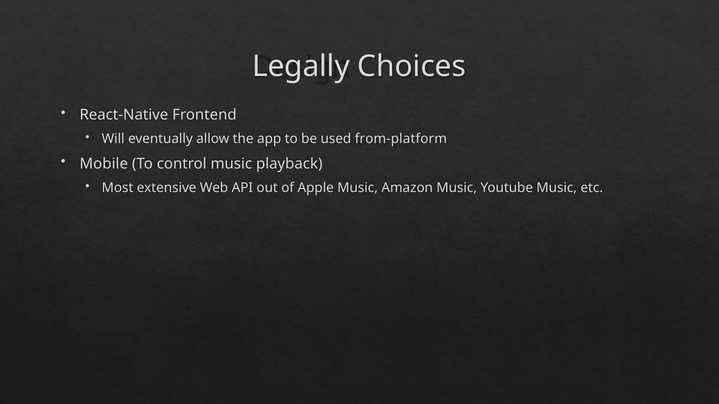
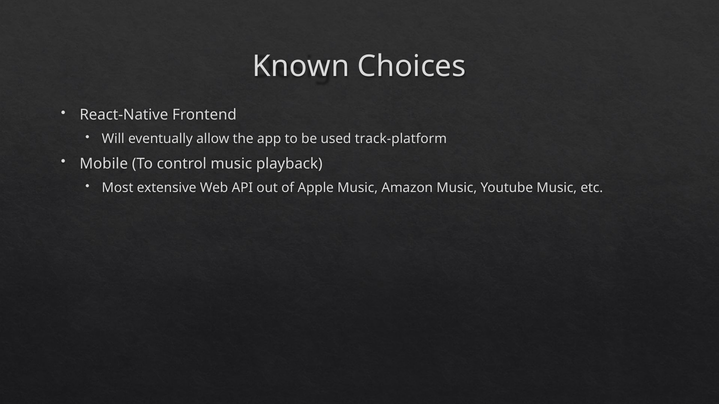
Legally: Legally -> Known
from-platform: from-platform -> track-platform
